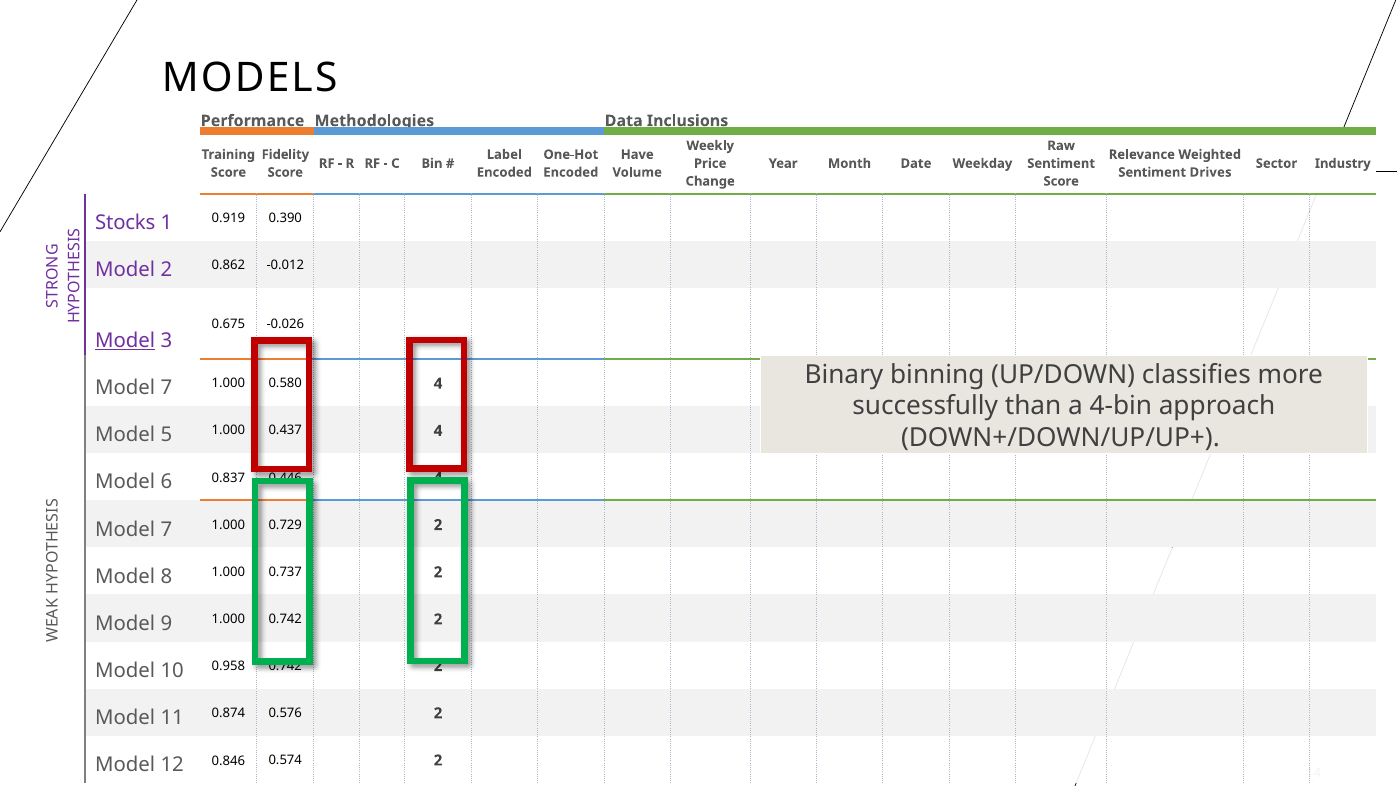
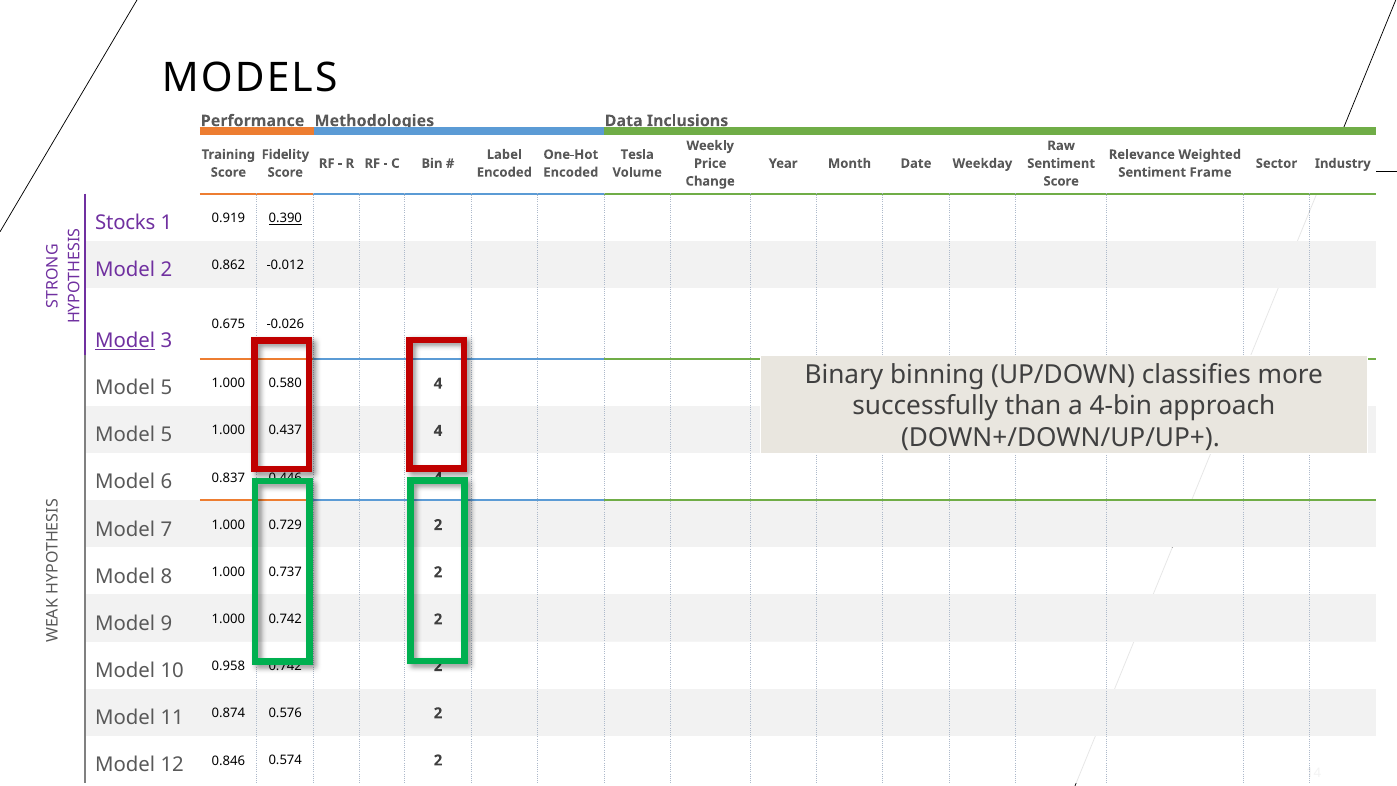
Have: Have -> Tesla
Drives: Drives -> Frame
0.390 underline: none -> present
7 at (166, 388): 7 -> 5
